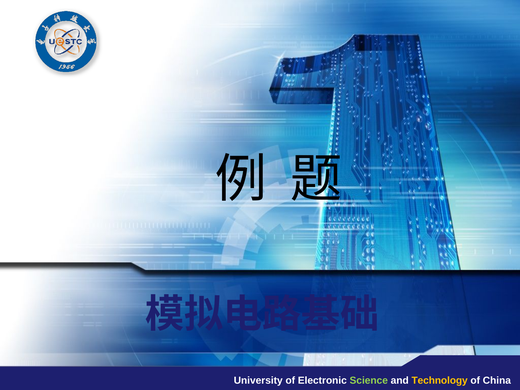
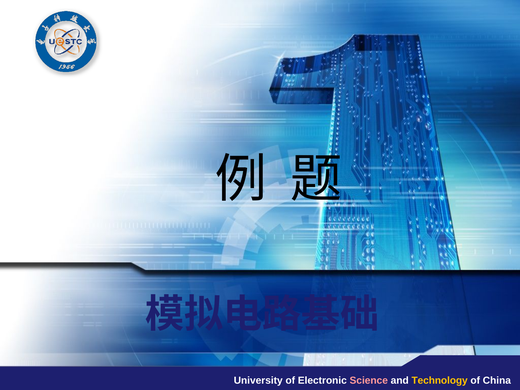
Science colour: light green -> pink
